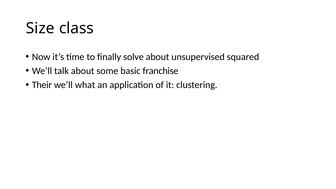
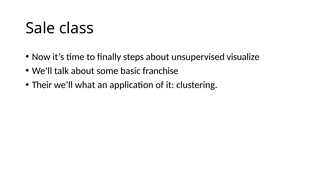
Size: Size -> Sale
solve: solve -> steps
squared: squared -> visualize
